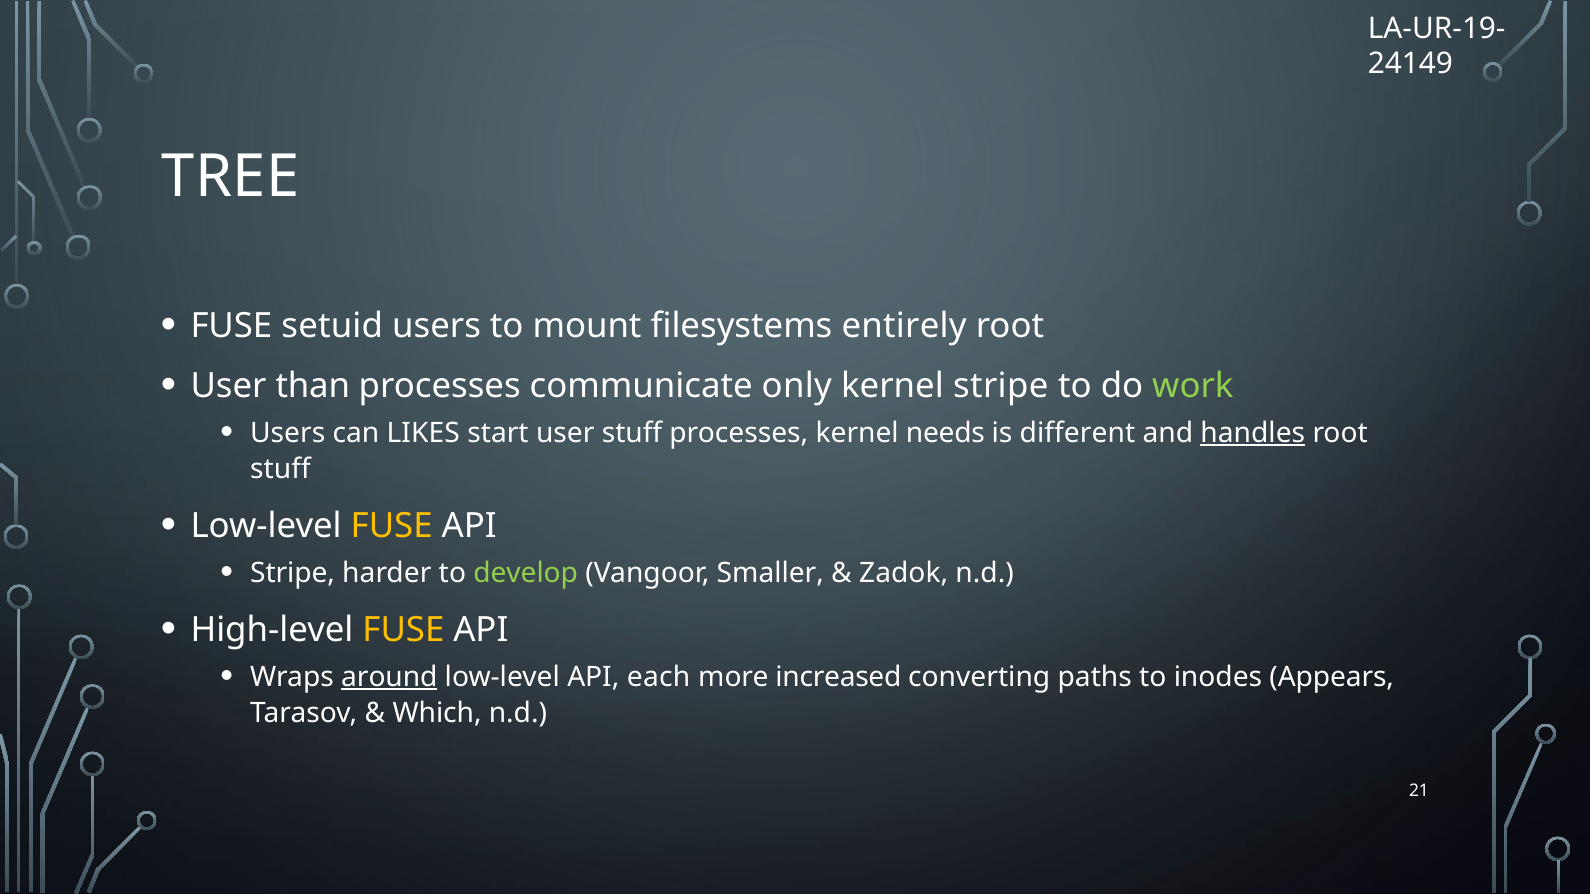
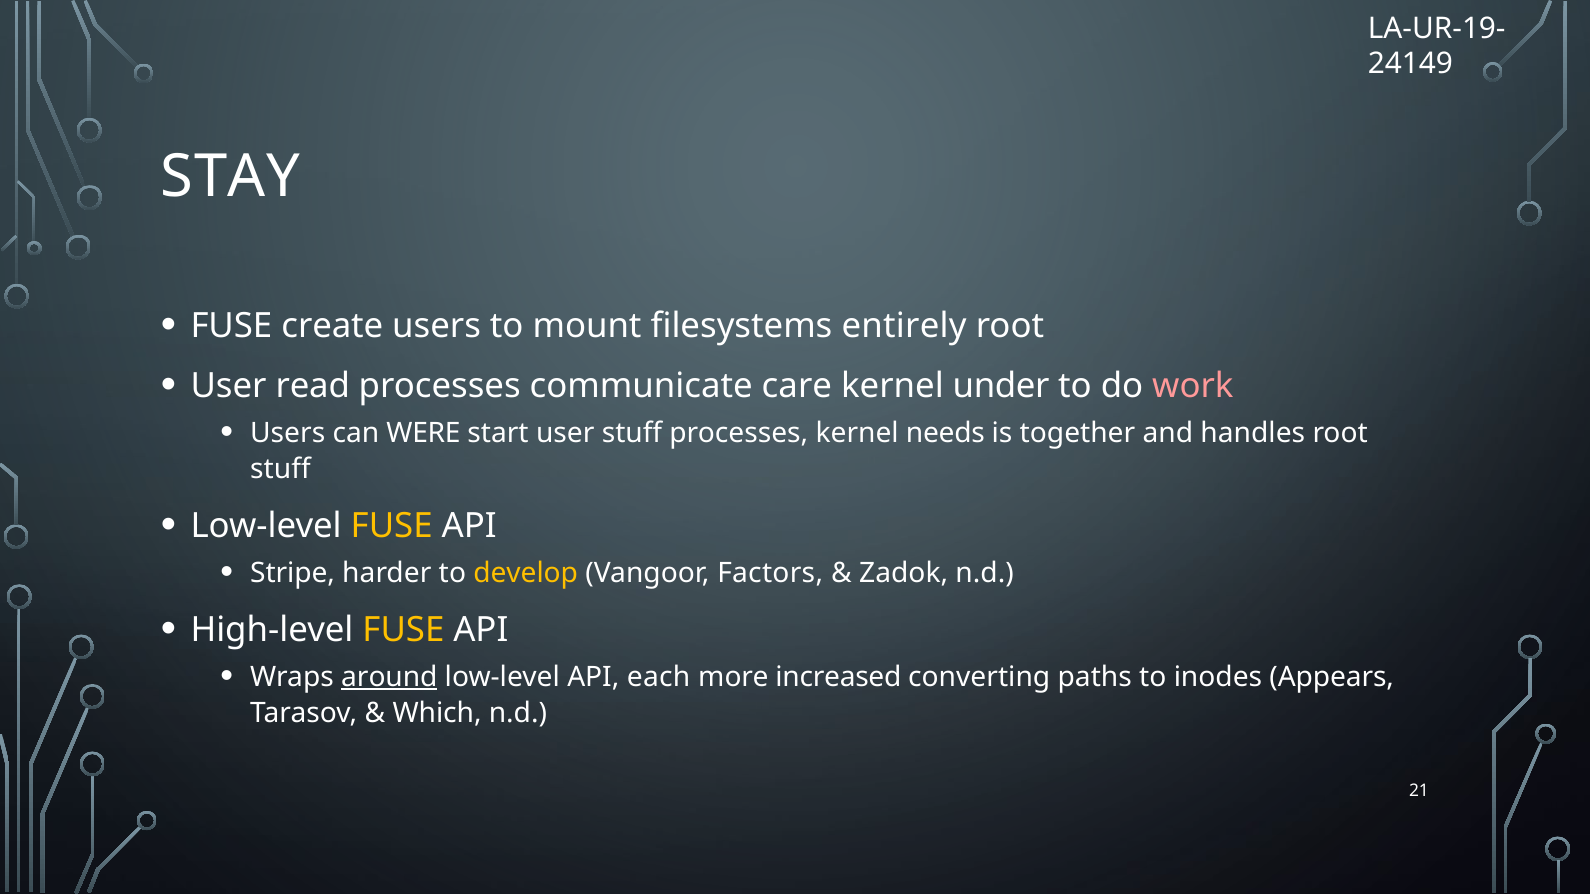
TREE: TREE -> STAY
setuid: setuid -> create
than: than -> read
only: only -> care
kernel stripe: stripe -> under
work colour: light green -> pink
LIKES: LIKES -> WERE
different: different -> together
handles underline: present -> none
develop colour: light green -> yellow
Smaller: Smaller -> Factors
